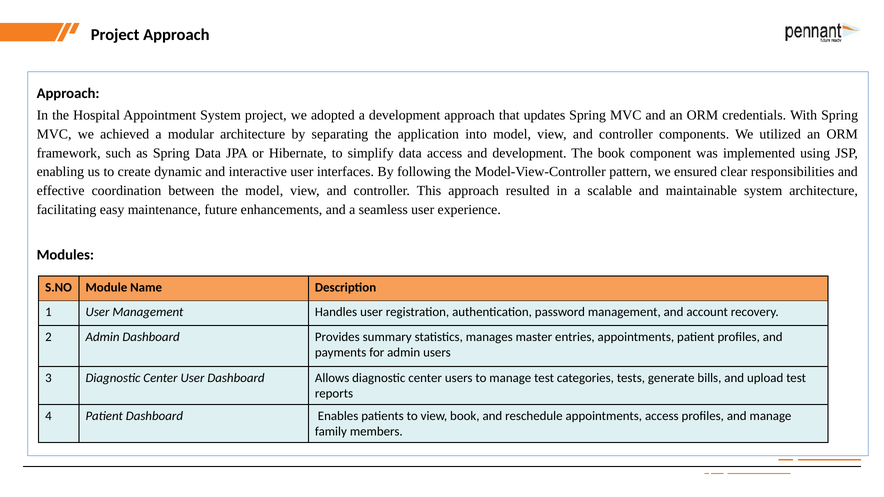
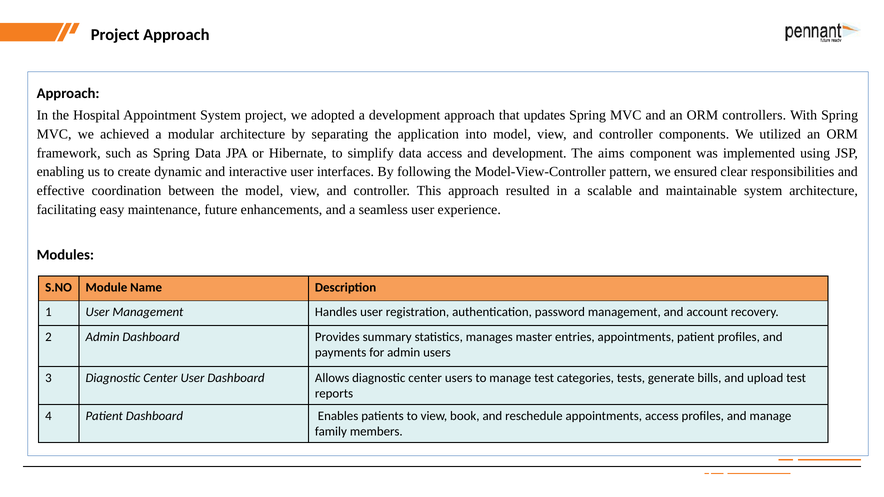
credentials: credentials -> controllers
The book: book -> aims
